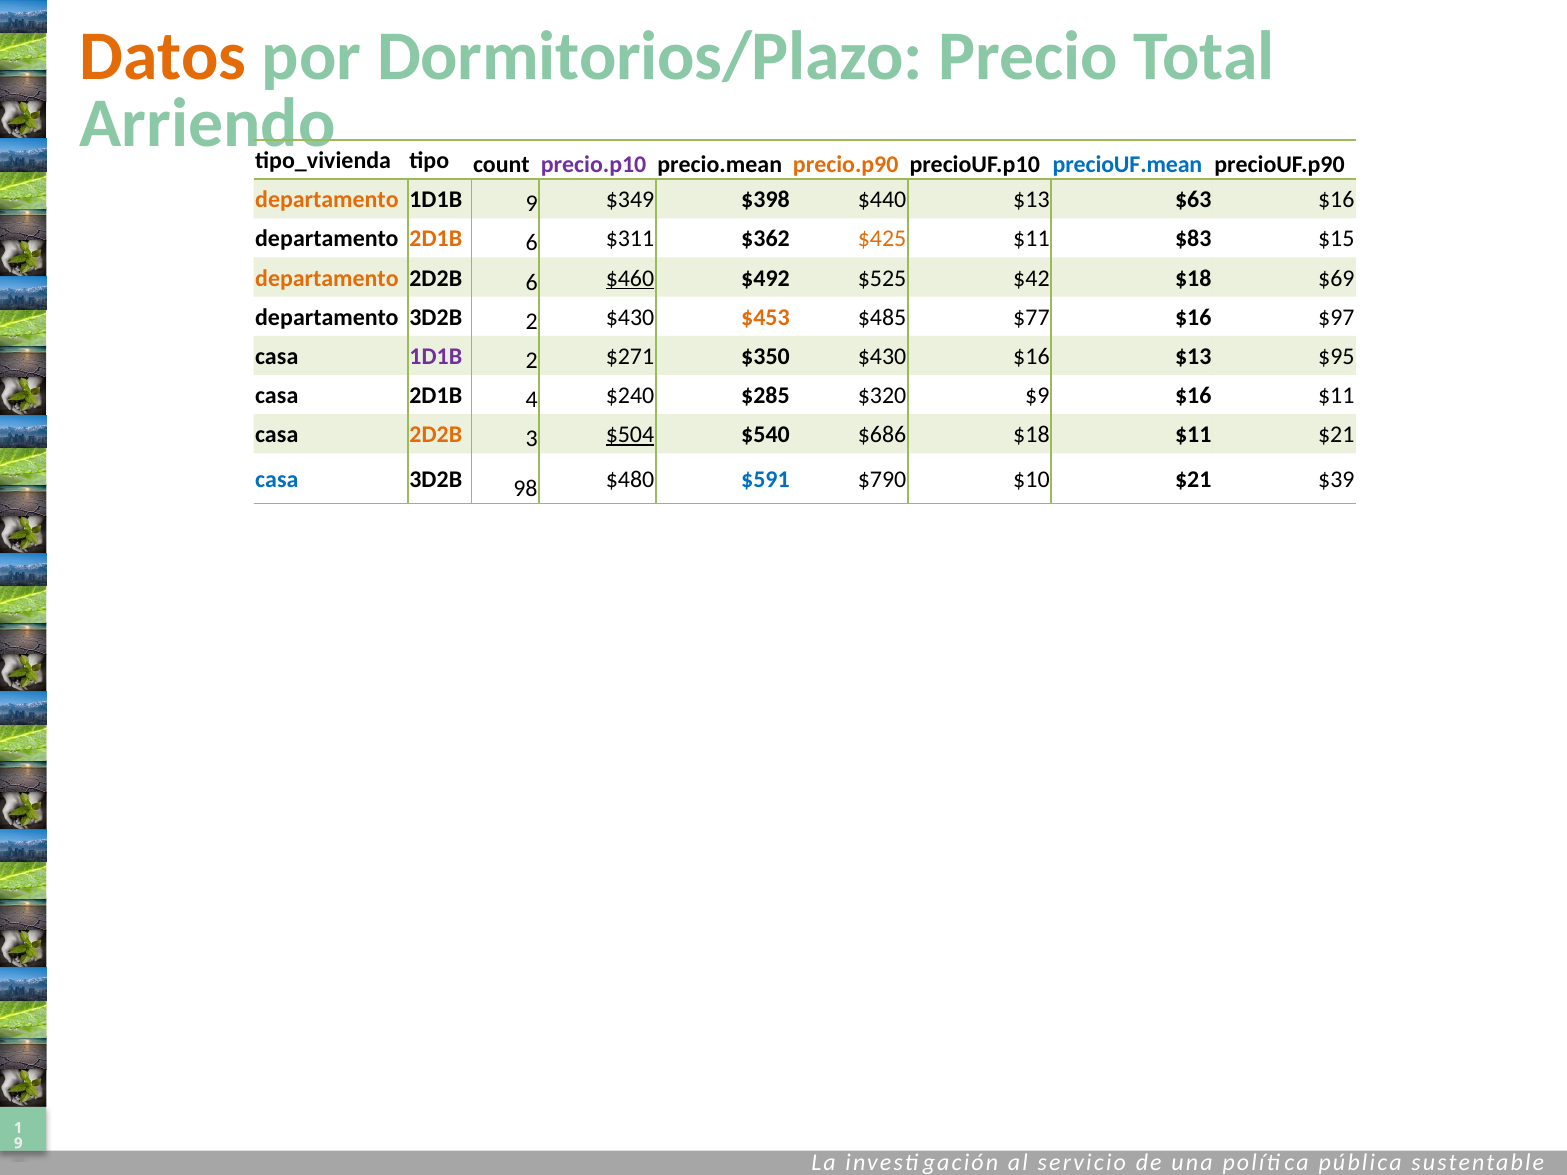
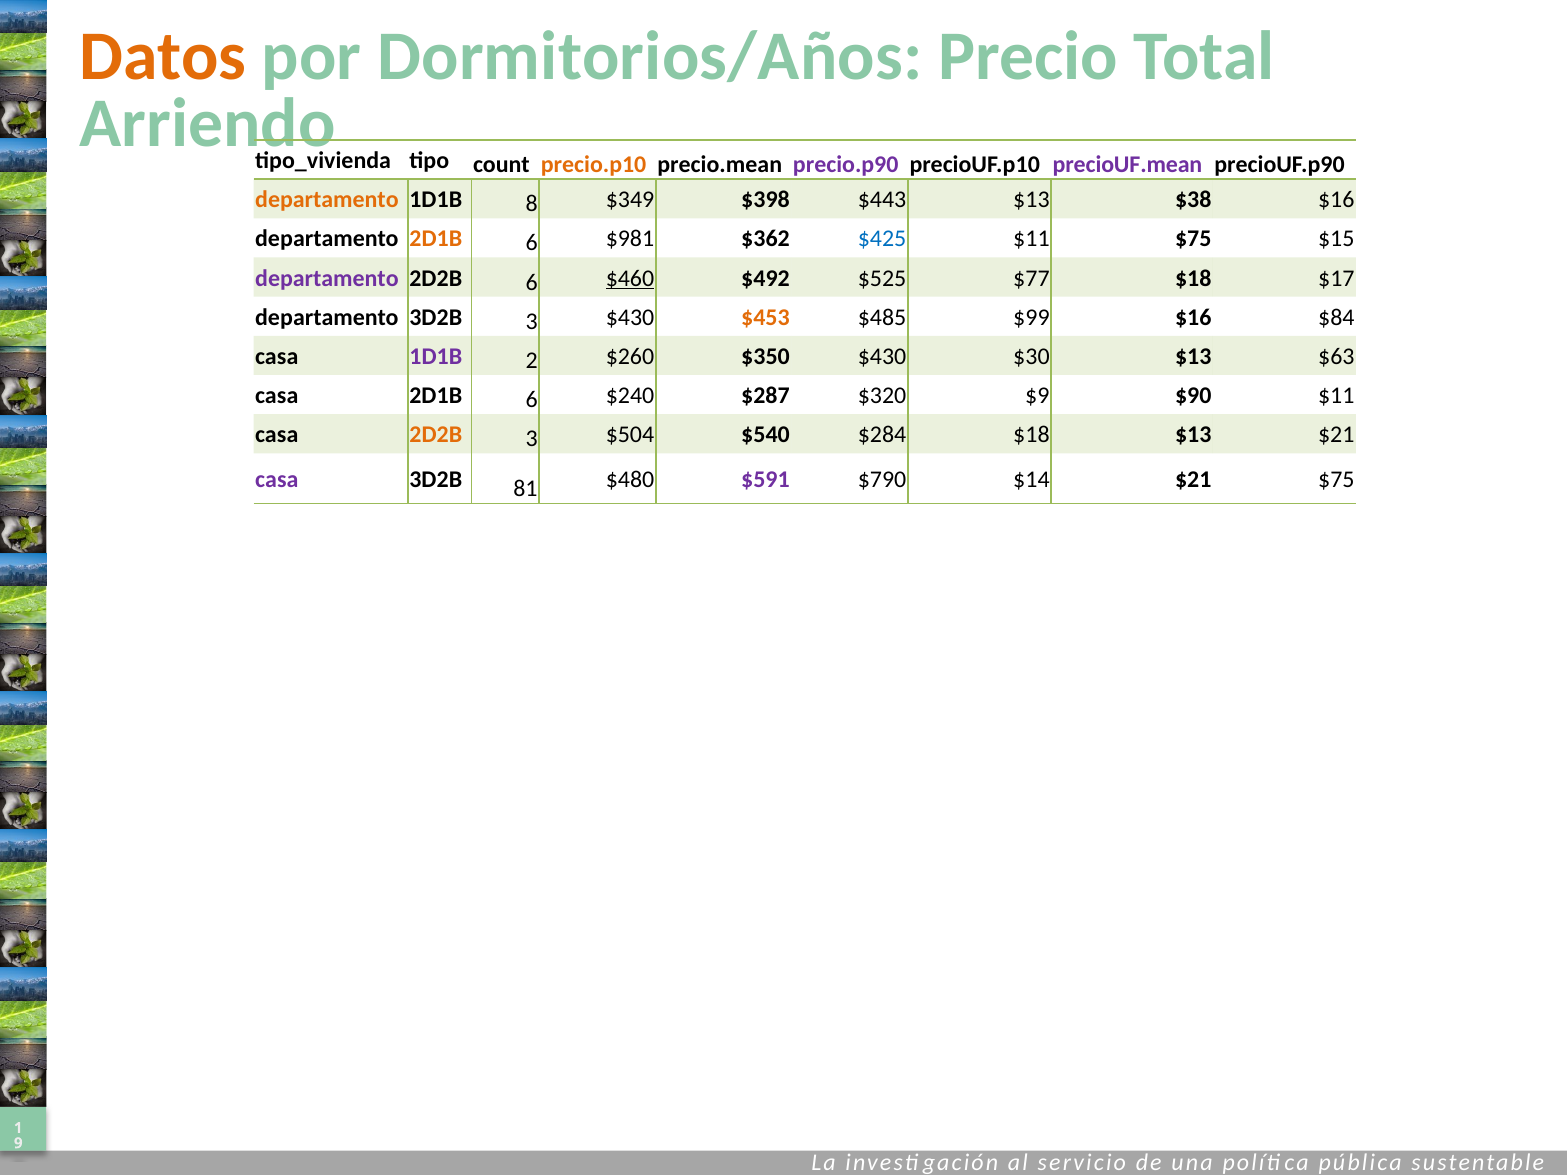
Dormitorios/Plazo: Dormitorios/Plazo -> Dormitorios/Años
precio.p10 colour: purple -> orange
precio.p90 colour: orange -> purple
precioUF.mean colour: blue -> purple
1D1B 9: 9 -> 8
$440: $440 -> $443
$63: $63 -> $38
$311: $311 -> $981
$425 colour: orange -> blue
$11 $83: $83 -> $75
departamento at (327, 278) colour: orange -> purple
$42: $42 -> $77
$69: $69 -> $17
3D2B 2: 2 -> 3
$77: $77 -> $99
$97: $97 -> $84
$271: $271 -> $260
$430 $16: $16 -> $30
$95: $95 -> $63
casa 2D1B 4: 4 -> 6
$285: $285 -> $287
$9 $16: $16 -> $90
$504 underline: present -> none
$686: $686 -> $284
$18 $11: $11 -> $13
casa at (277, 480) colour: blue -> purple
98: 98 -> 81
$591 colour: blue -> purple
$10: $10 -> $14
$21 $39: $39 -> $75
